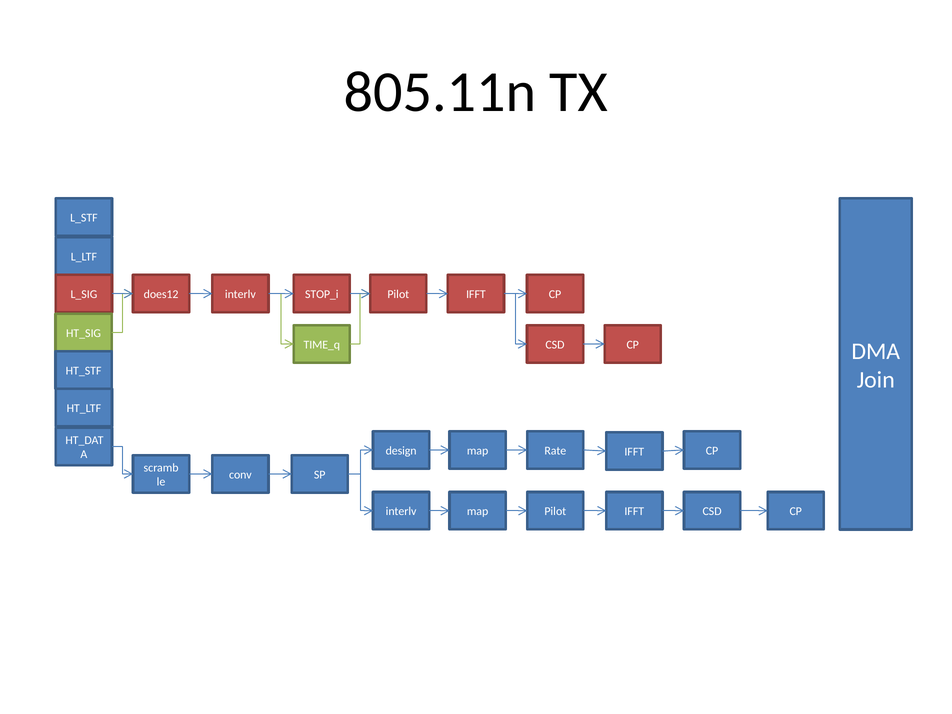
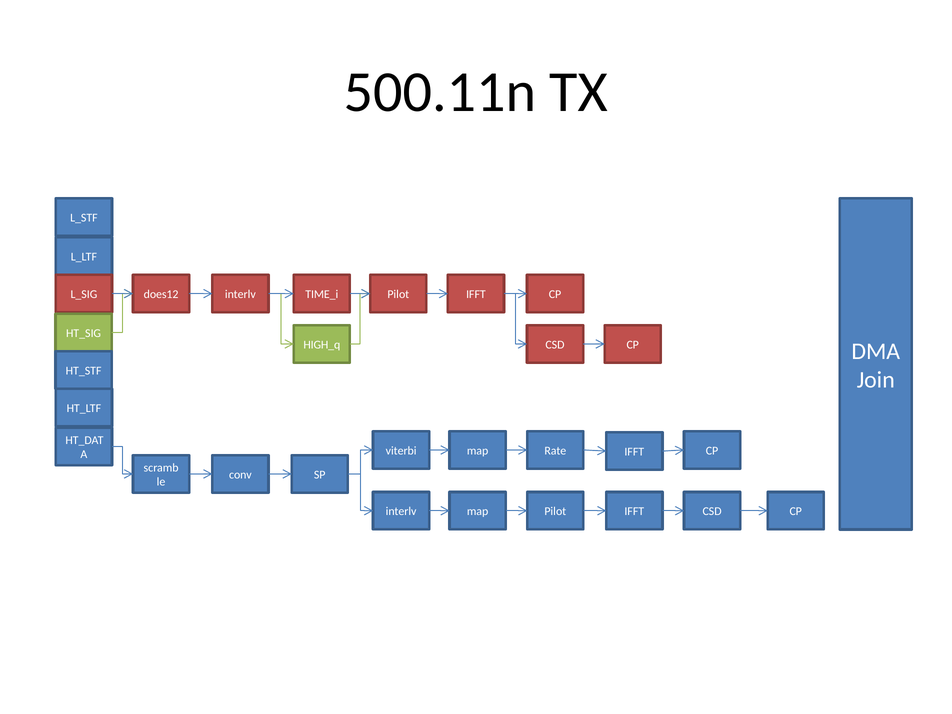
805.11n: 805.11n -> 500.11n
STOP_i: STOP_i -> TIME_i
TIME_q: TIME_q -> HIGH_q
design: design -> viterbi
